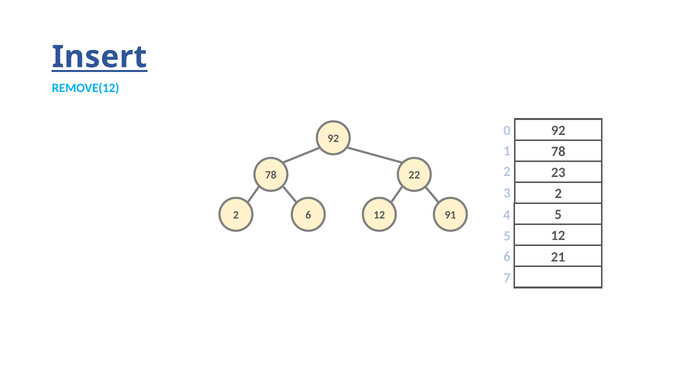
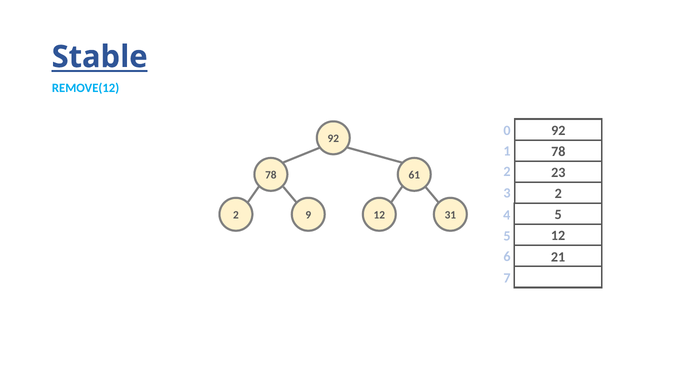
Insert: Insert -> Stable
22: 22 -> 61
2 6: 6 -> 9
91: 91 -> 31
